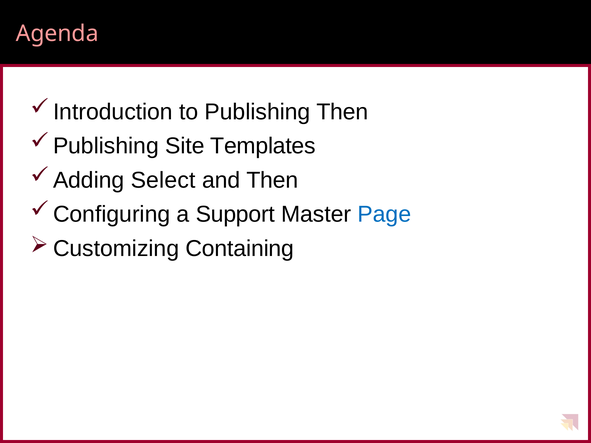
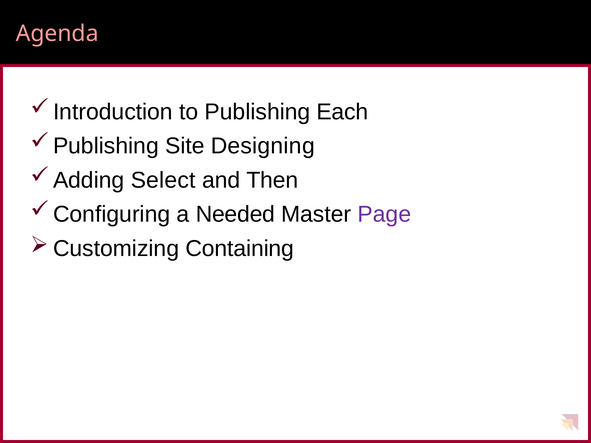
Publishing Then: Then -> Each
Templates: Templates -> Designing
Support: Support -> Needed
Page colour: blue -> purple
